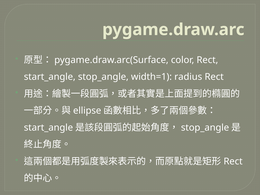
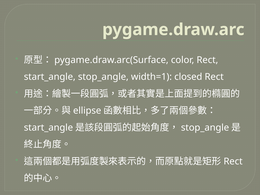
radius: radius -> closed
